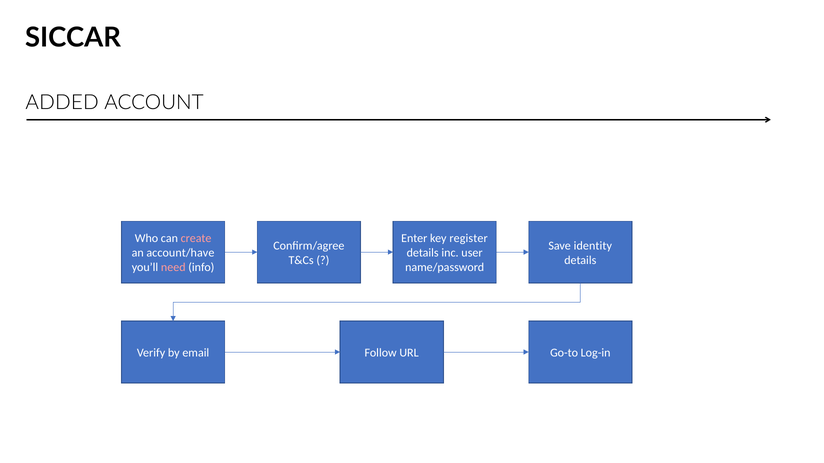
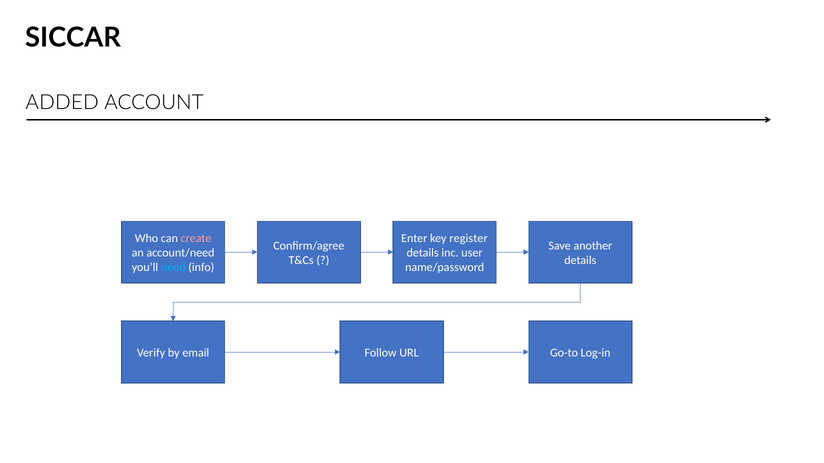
identity: identity -> another
account/have: account/have -> account/need
need colour: pink -> light blue
